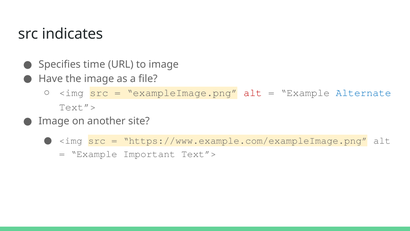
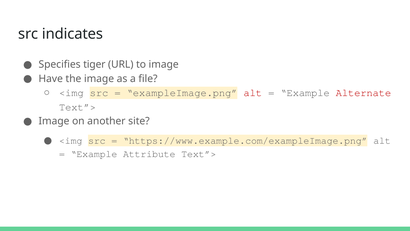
time: time -> tiger
Alternate colour: blue -> red
Important: Important -> Attribute
